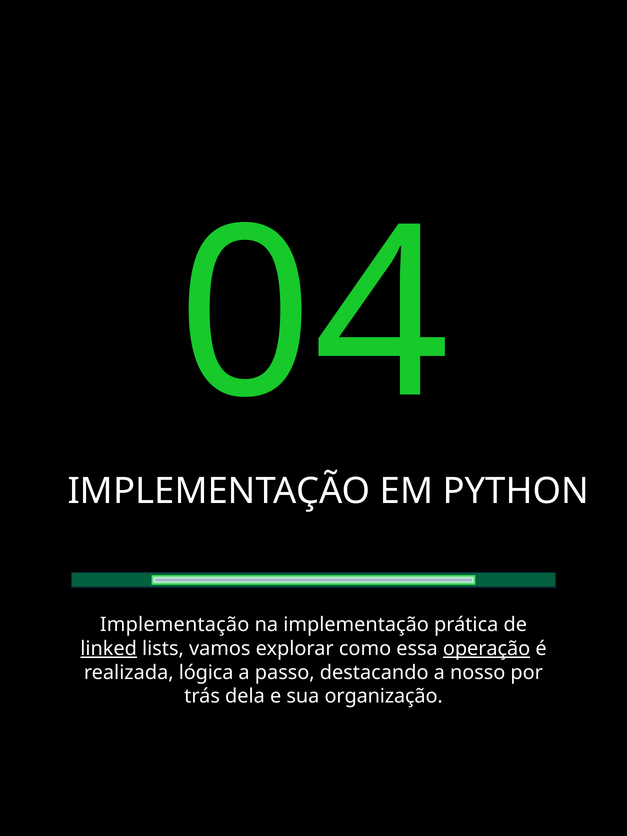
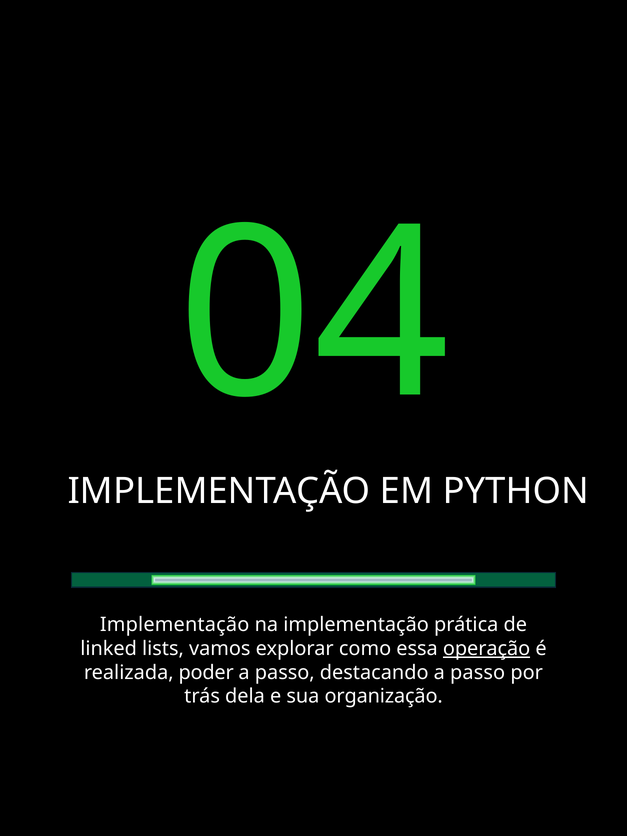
linked underline: present -> none
lógica: lógica -> poder
destacando a nosso: nosso -> passo
